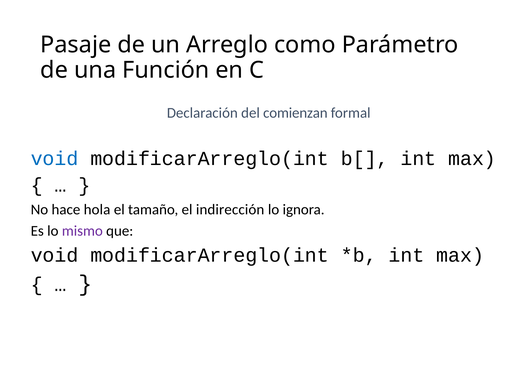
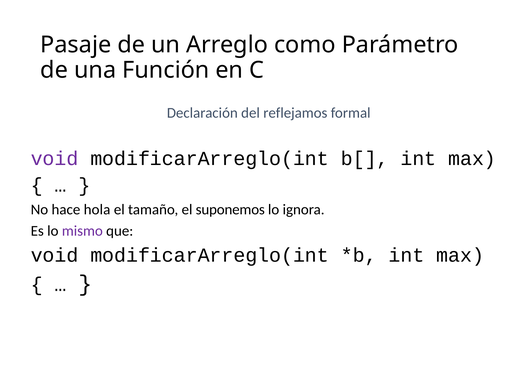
comienzan: comienzan -> reflejamos
void at (55, 159) colour: blue -> purple
indirección: indirección -> suponemos
